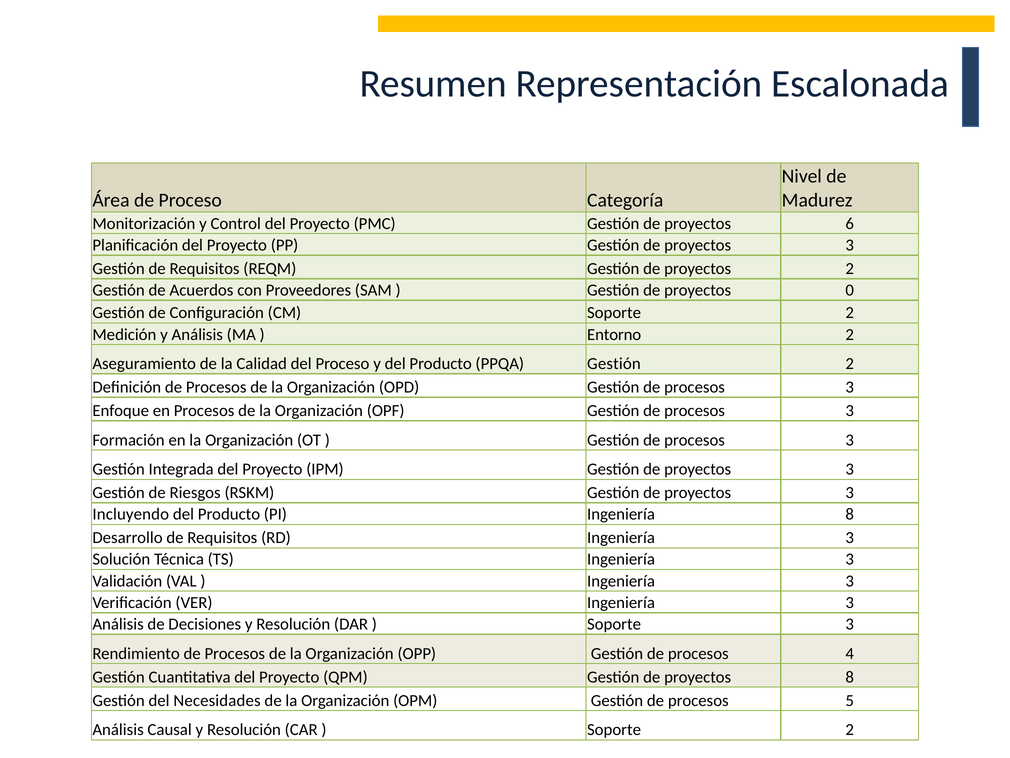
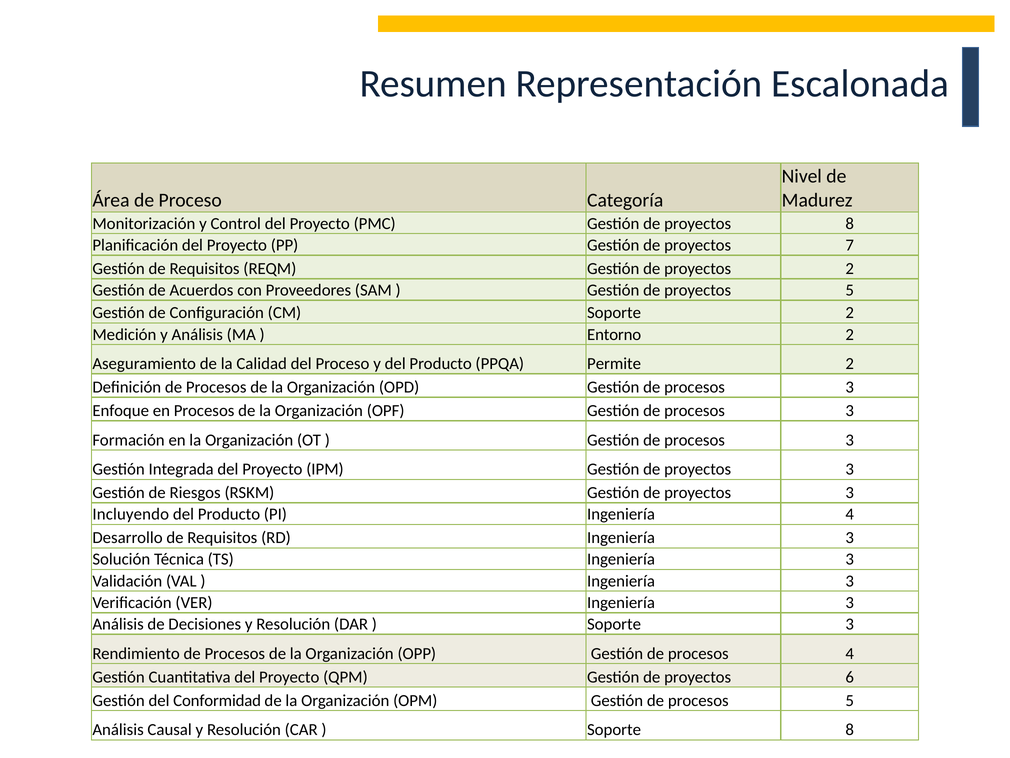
proyectos 6: 6 -> 8
3 at (850, 245): 3 -> 7
proyectos 0: 0 -> 5
PPQA Gestión: Gestión -> Permite
Ingeniería 8: 8 -> 4
proyectos 8: 8 -> 6
Necesidades: Necesidades -> Conformidad
2 at (850, 729): 2 -> 8
